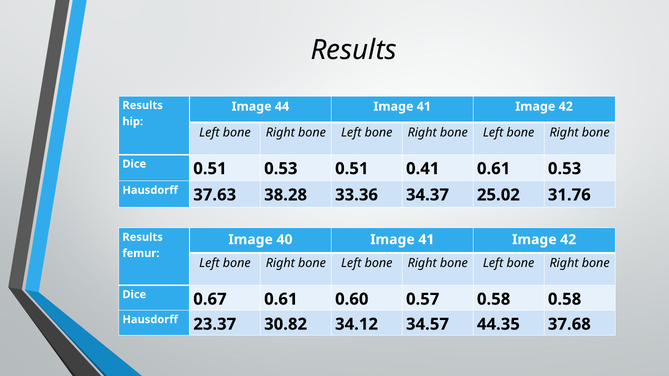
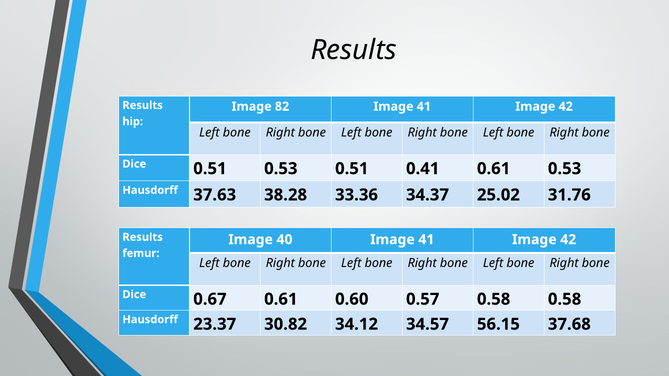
44: 44 -> 82
44.35: 44.35 -> 56.15
